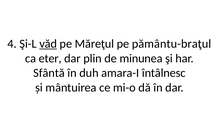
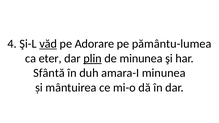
Măreţul: Măreţul -> Adorare
pământu-braţul: pământu-braţul -> pământu-lumea
plin underline: none -> present
amara-I întâlnesc: întâlnesc -> minunea
